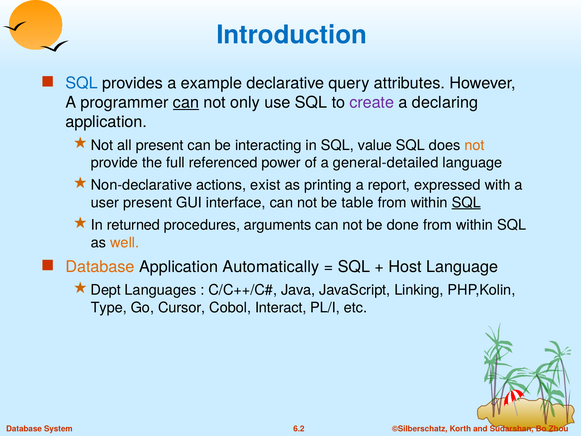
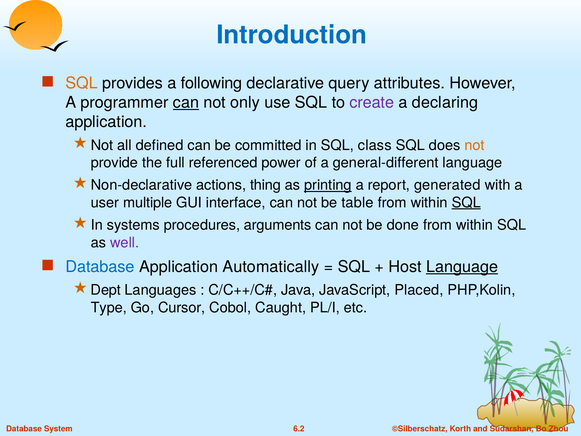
SQL at (82, 83) colour: blue -> orange
example: example -> following
all present: present -> defined
interacting: interacting -> committed
value: value -> class
general-detailed: general-detailed -> general-different
exist: exist -> thing
printing underline: none -> present
expressed: expressed -> generated
user present: present -> multiple
returned: returned -> systems
well colour: orange -> purple
Database at (100, 267) colour: orange -> blue
Language at (462, 267) underline: none -> present
Linking: Linking -> Placed
Interact: Interact -> Caught
